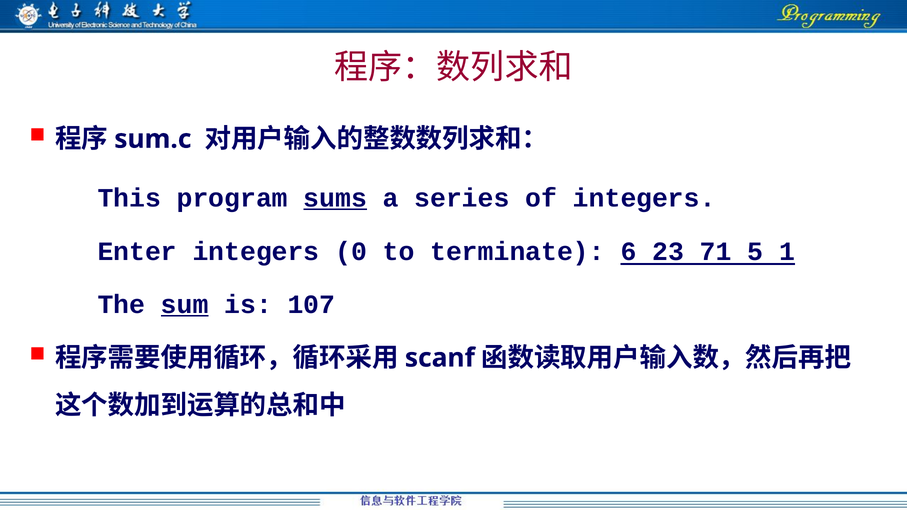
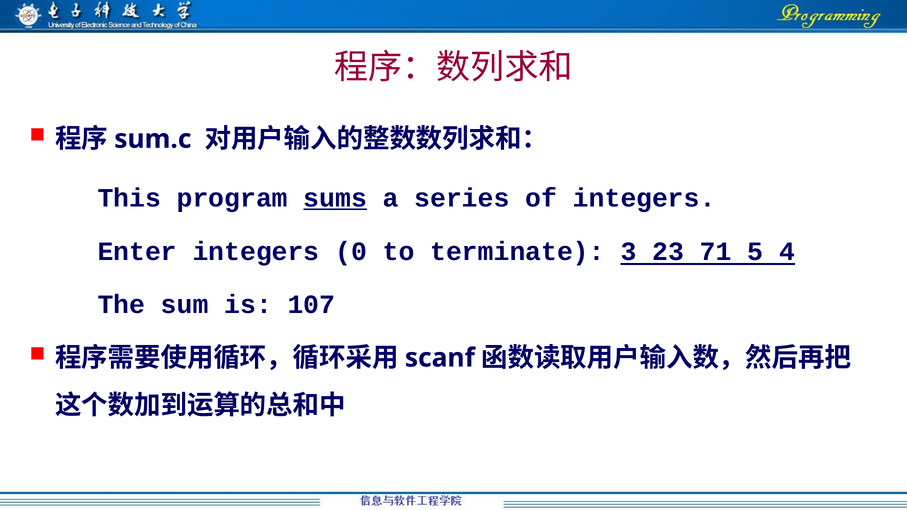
6: 6 -> 3
1: 1 -> 4
sum underline: present -> none
